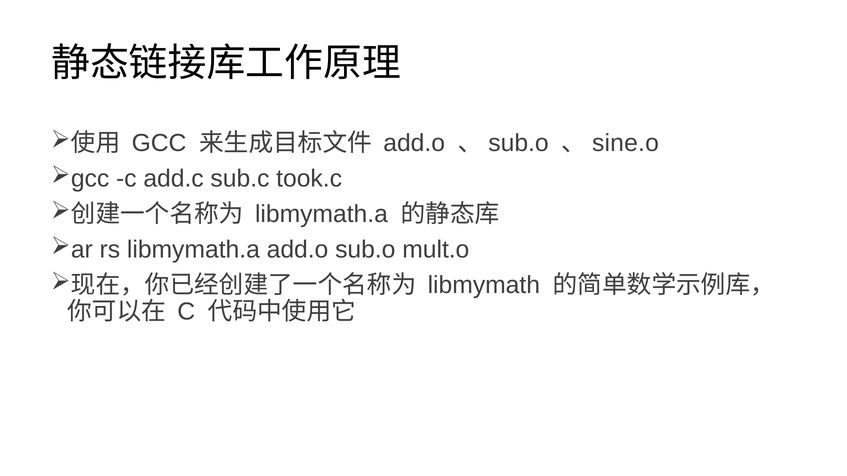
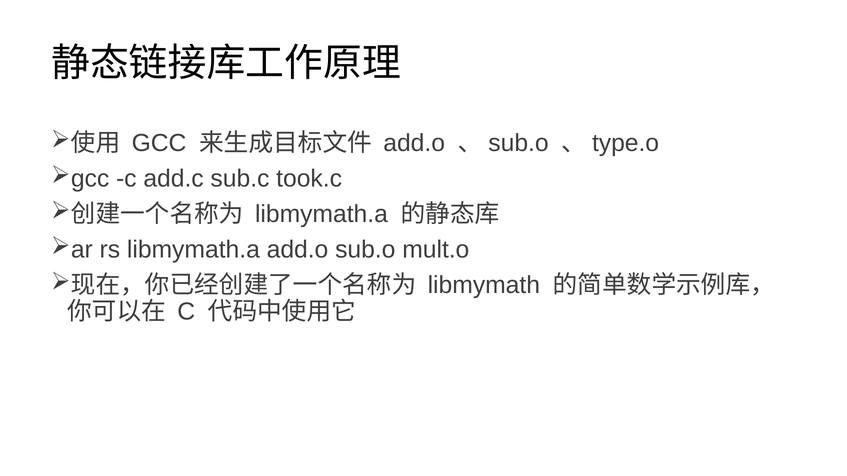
sine.o: sine.o -> type.o
